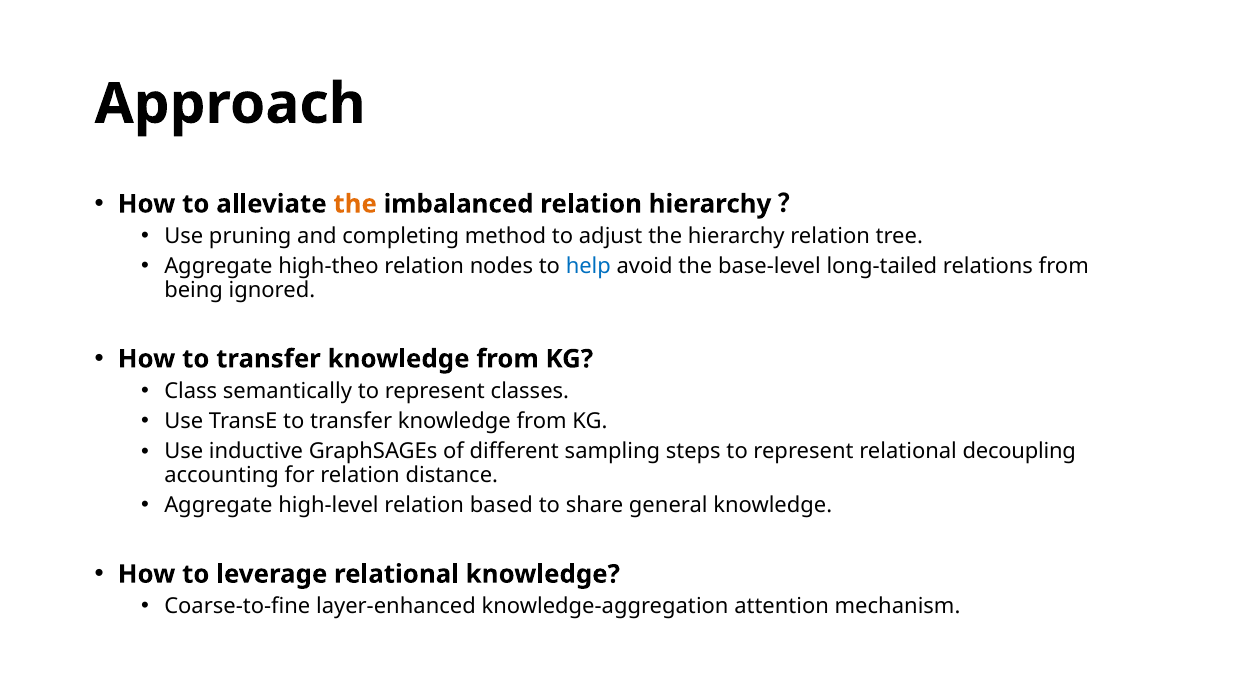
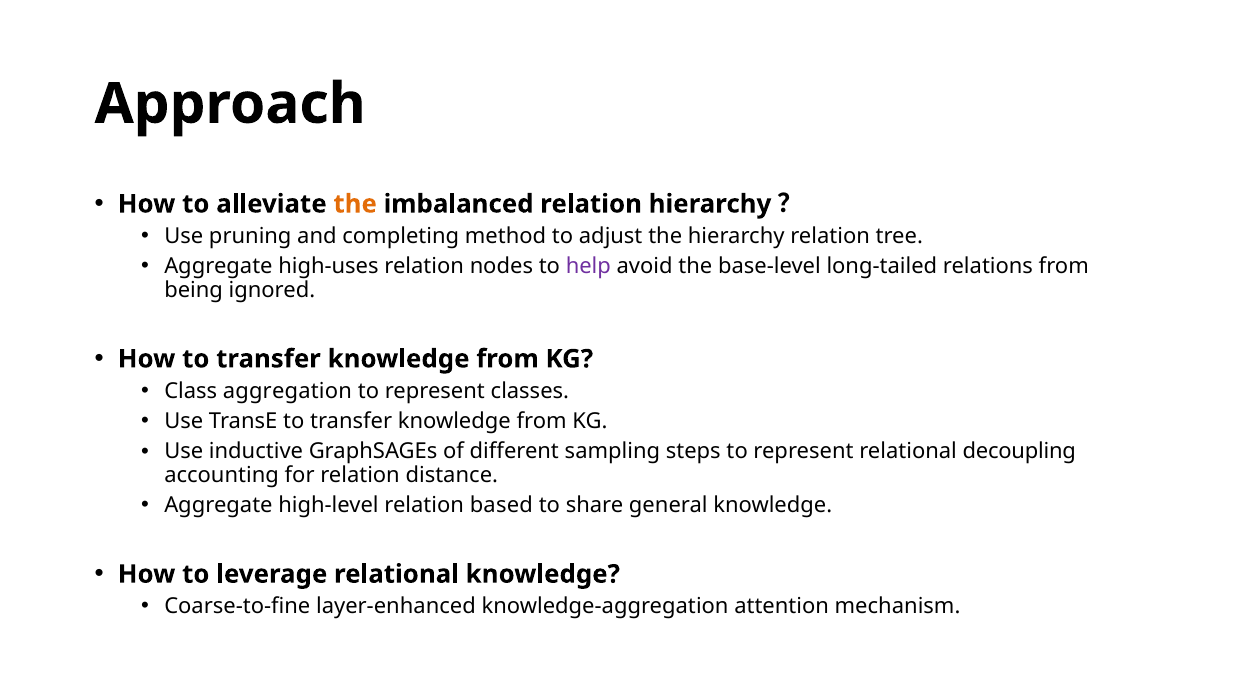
high-theo: high-theo -> high-uses
help colour: blue -> purple
semantically: semantically -> aggregation
